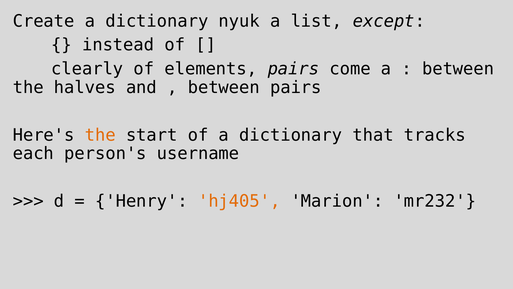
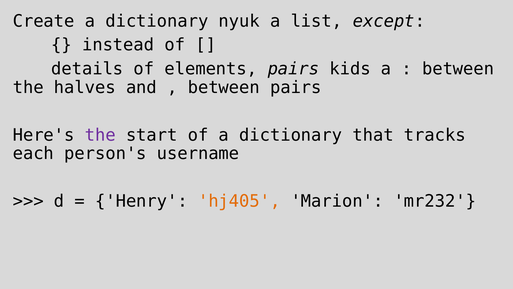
clearly: clearly -> details
come: come -> kids
the at (100, 135) colour: orange -> purple
